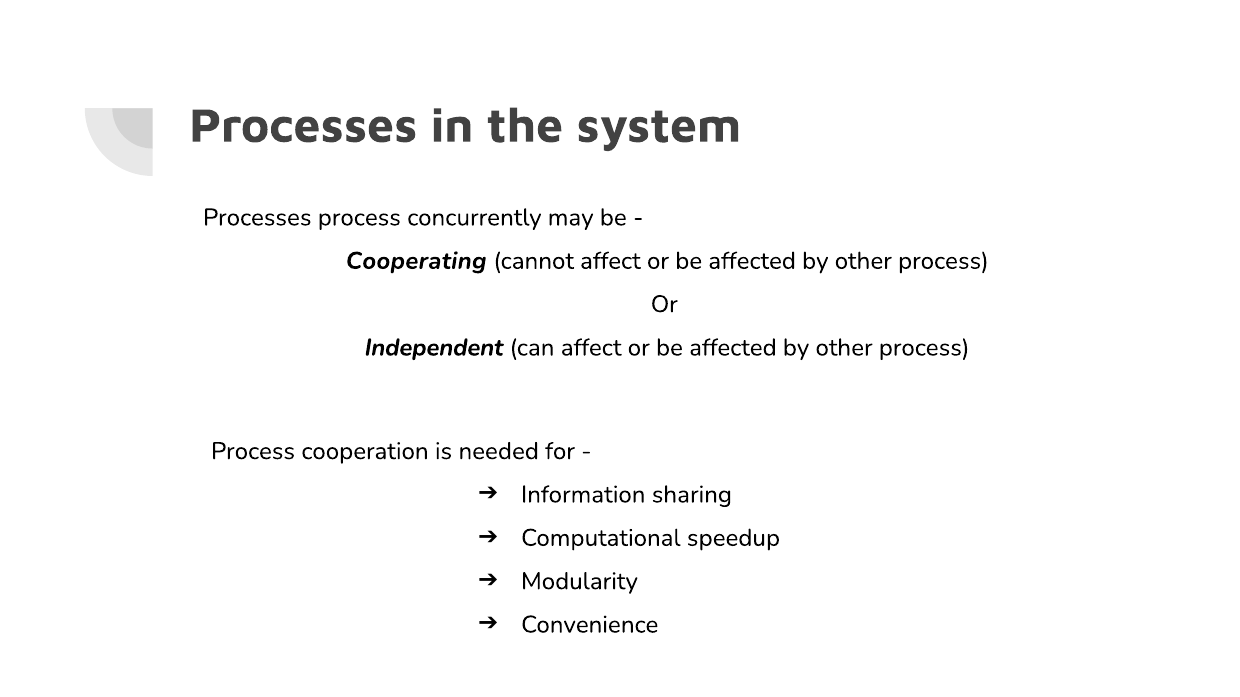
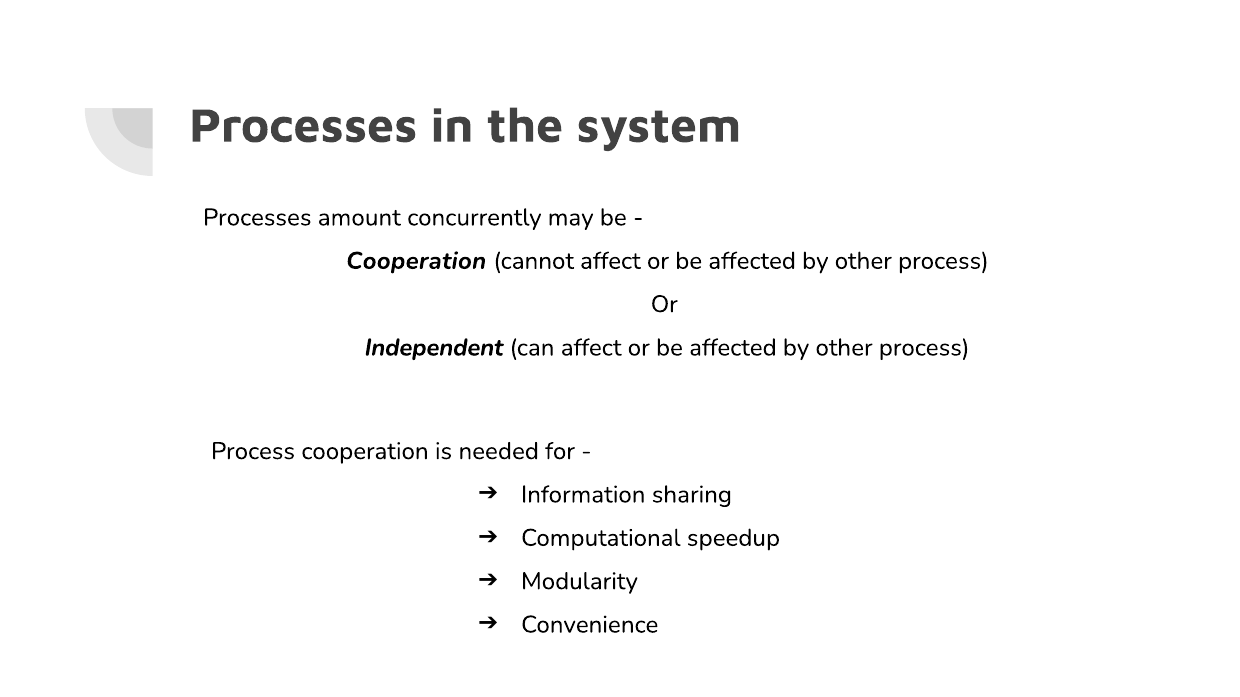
Processes process: process -> amount
Cooperating at (416, 261): Cooperating -> Cooperation
